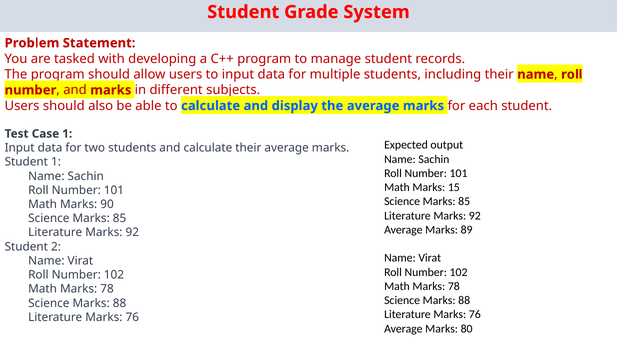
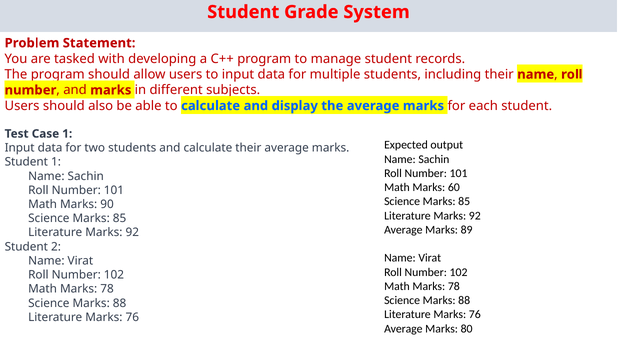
15: 15 -> 60
